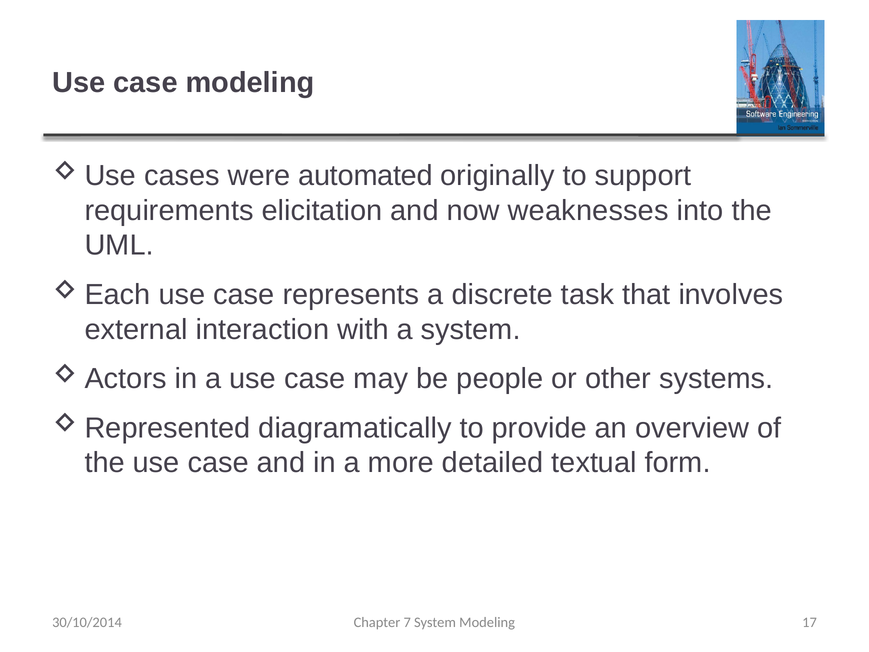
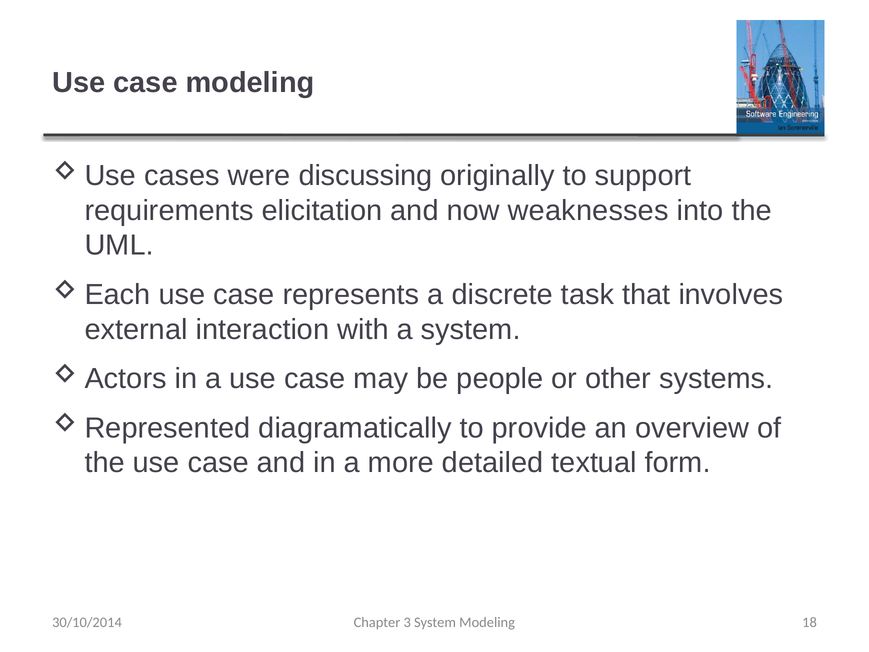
automated: automated -> discussing
7: 7 -> 3
17: 17 -> 18
